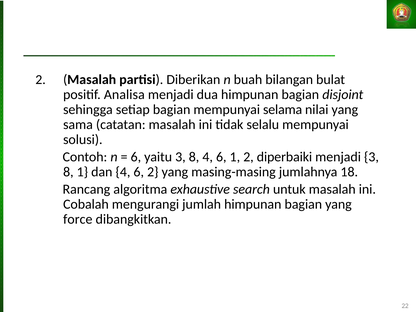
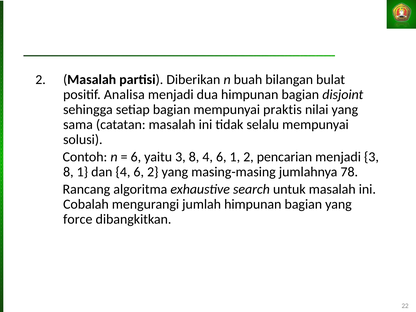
selama: selama -> praktis
diperbaiki: diperbaiki -> pencarian
18: 18 -> 78
